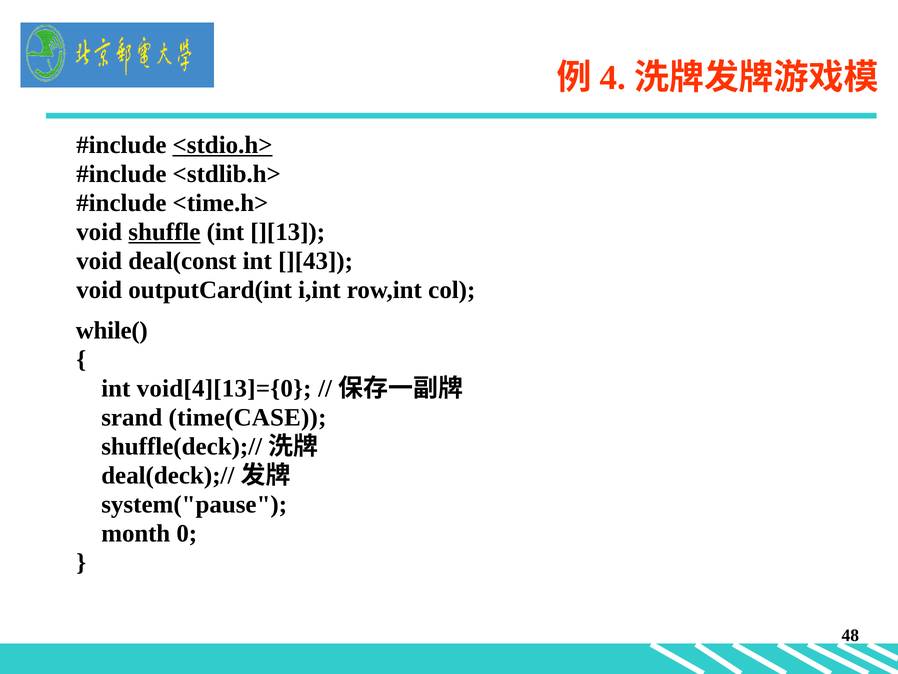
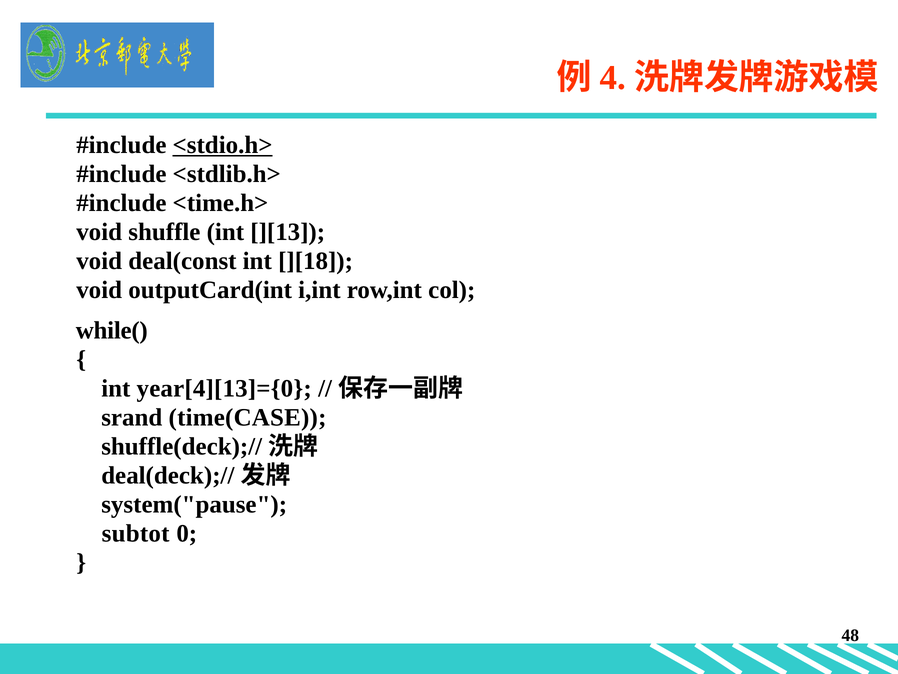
shuffle underline: present -> none
][43: ][43 -> ][18
void[4][13]={0: void[4][13]={0 -> year[4][13]={0
month: month -> subtot
